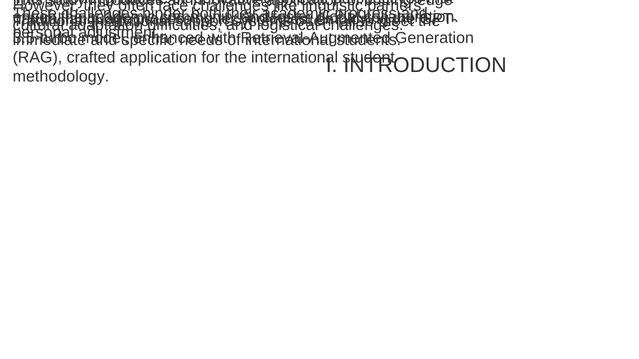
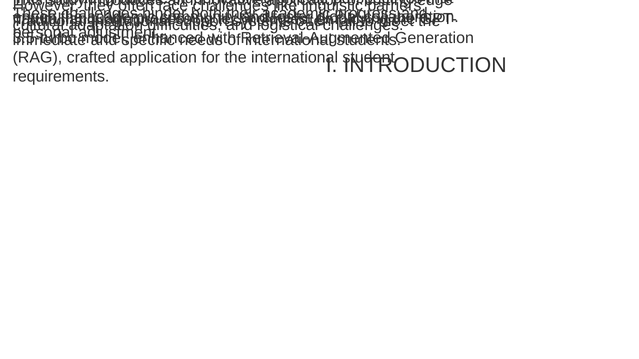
methodology: methodology -> requirements
